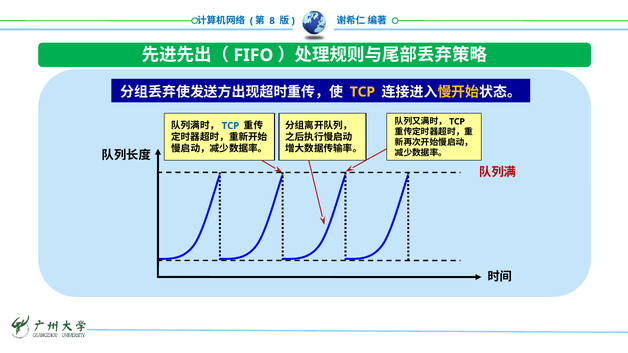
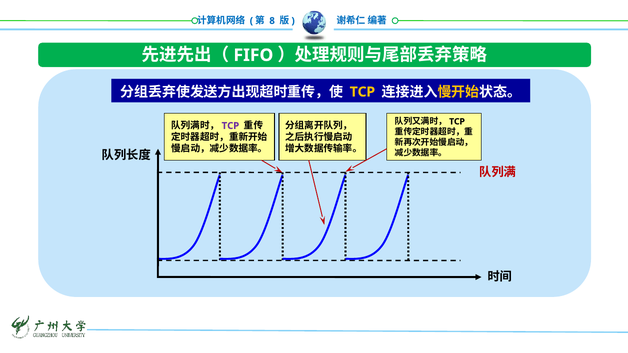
TCP at (230, 126) colour: blue -> purple
